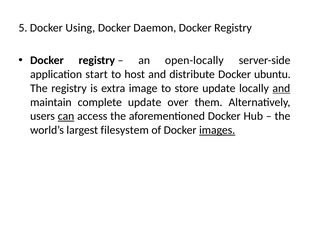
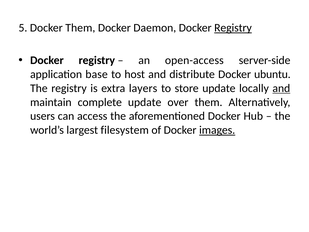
Docker Using: Using -> Them
Registry at (233, 28) underline: none -> present
open-locally: open-locally -> open-access
start: start -> base
image: image -> layers
can underline: present -> none
